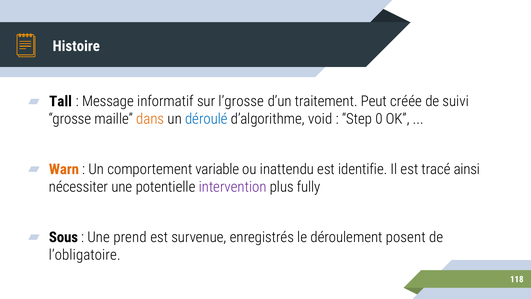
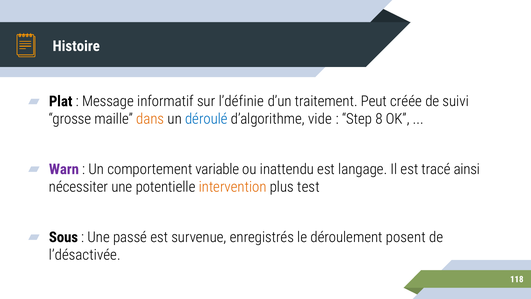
Tall: Tall -> Plat
l’grosse: l’grosse -> l’définie
void: void -> vide
0: 0 -> 8
Warn colour: orange -> purple
identifie: identifie -> langage
intervention colour: purple -> orange
fully: fully -> test
prend: prend -> passé
l’obligatoire: l’obligatoire -> l’désactivée
